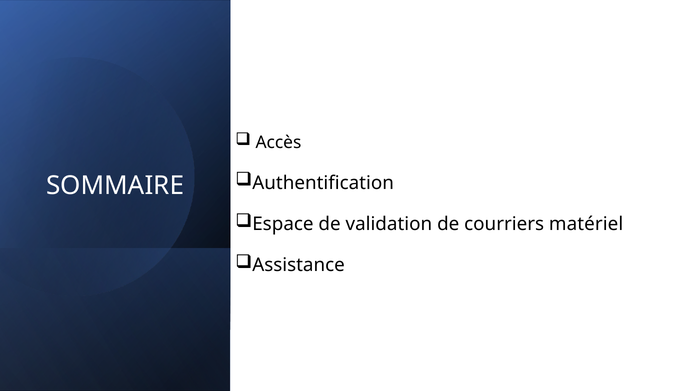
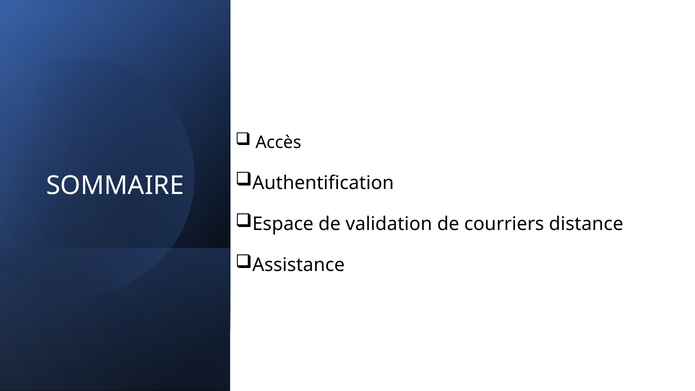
matériel: matériel -> distance
